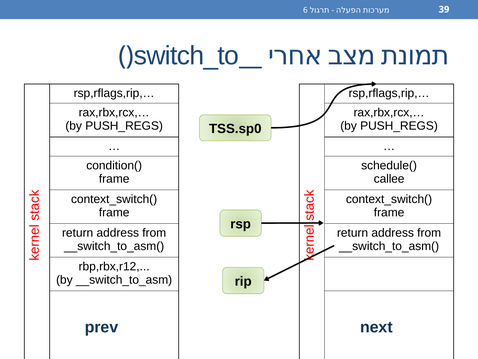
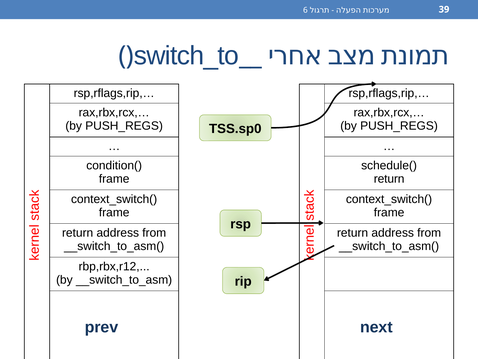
callee at (389, 179): callee -> return
